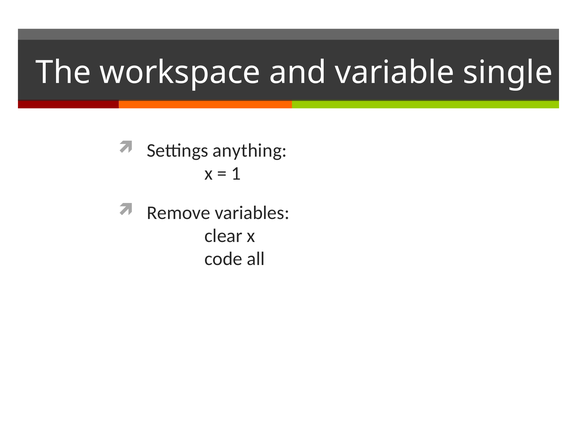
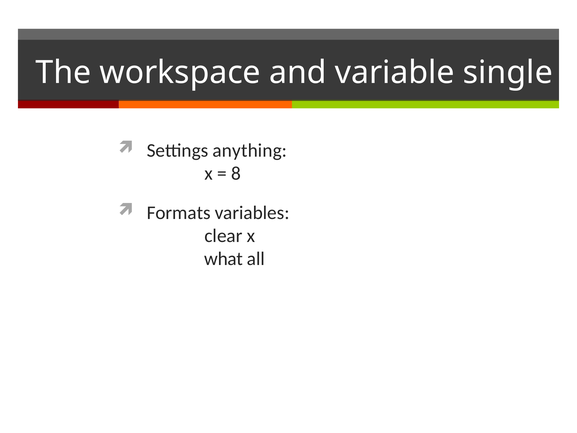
1: 1 -> 8
Remove: Remove -> Formats
code: code -> what
